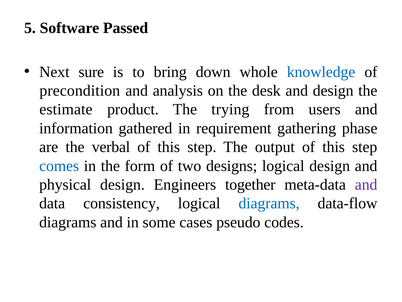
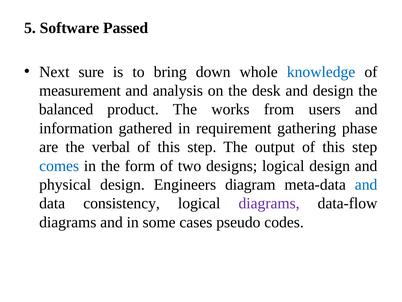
precondition: precondition -> measurement
estimate: estimate -> balanced
trying: trying -> works
together: together -> diagram
and at (366, 184) colour: purple -> blue
diagrams at (269, 203) colour: blue -> purple
